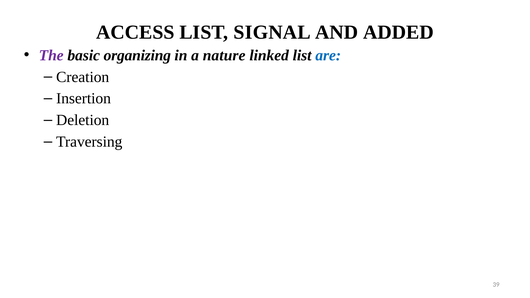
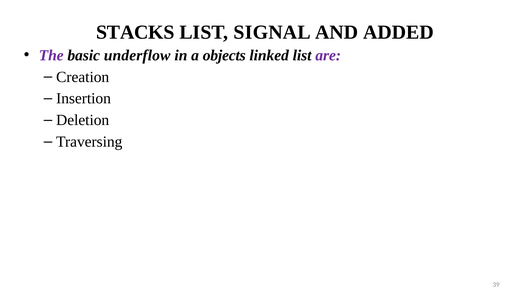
ACCESS: ACCESS -> STACKS
organizing: organizing -> underflow
nature: nature -> objects
are colour: blue -> purple
